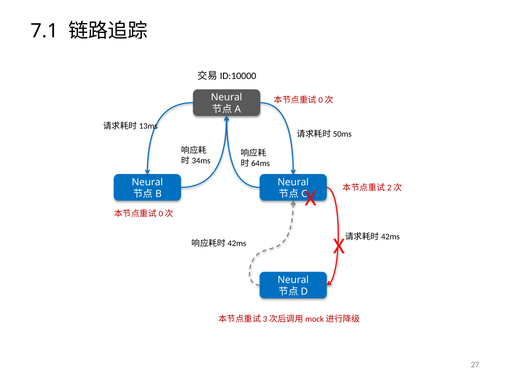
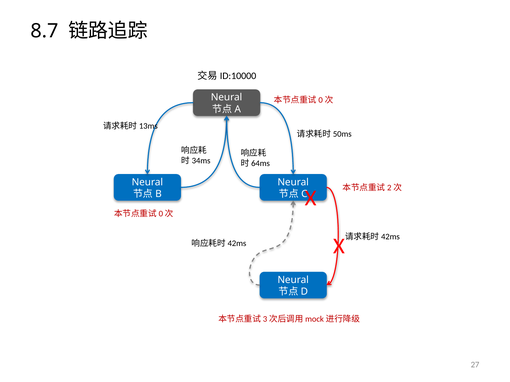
7.1: 7.1 -> 8.7
